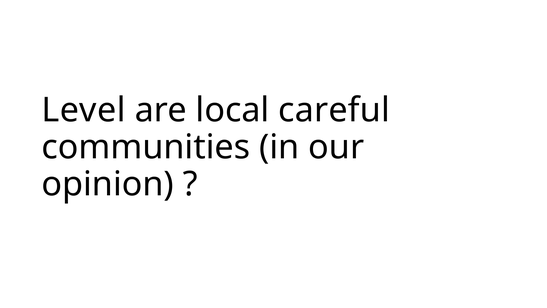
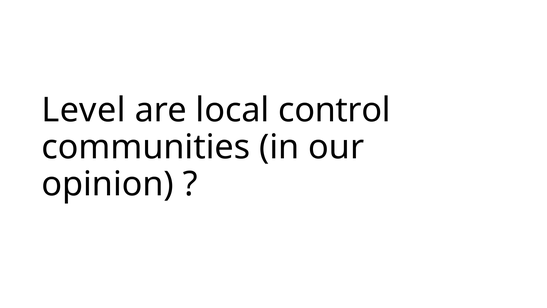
careful: careful -> control
